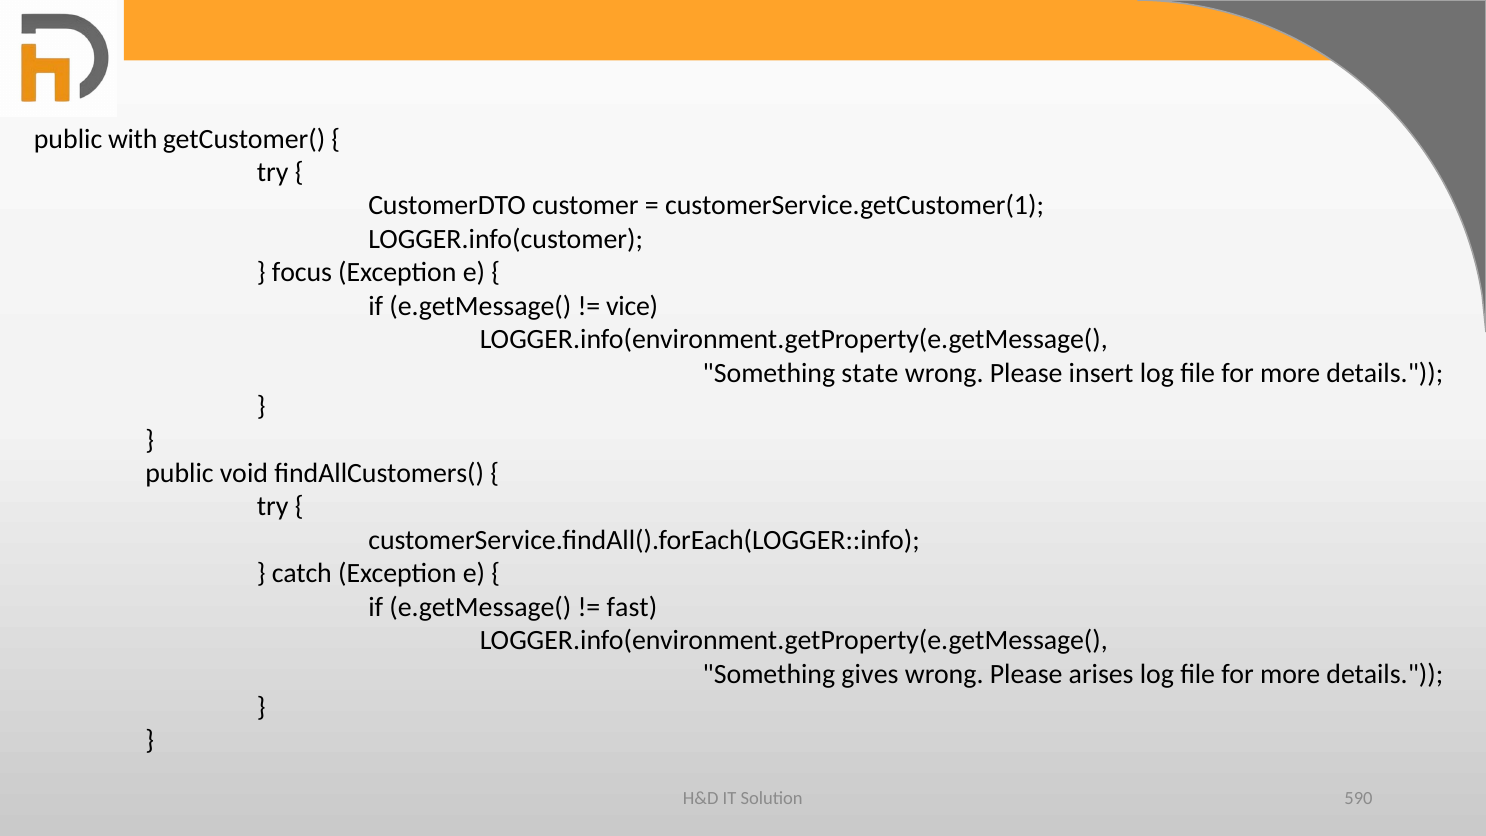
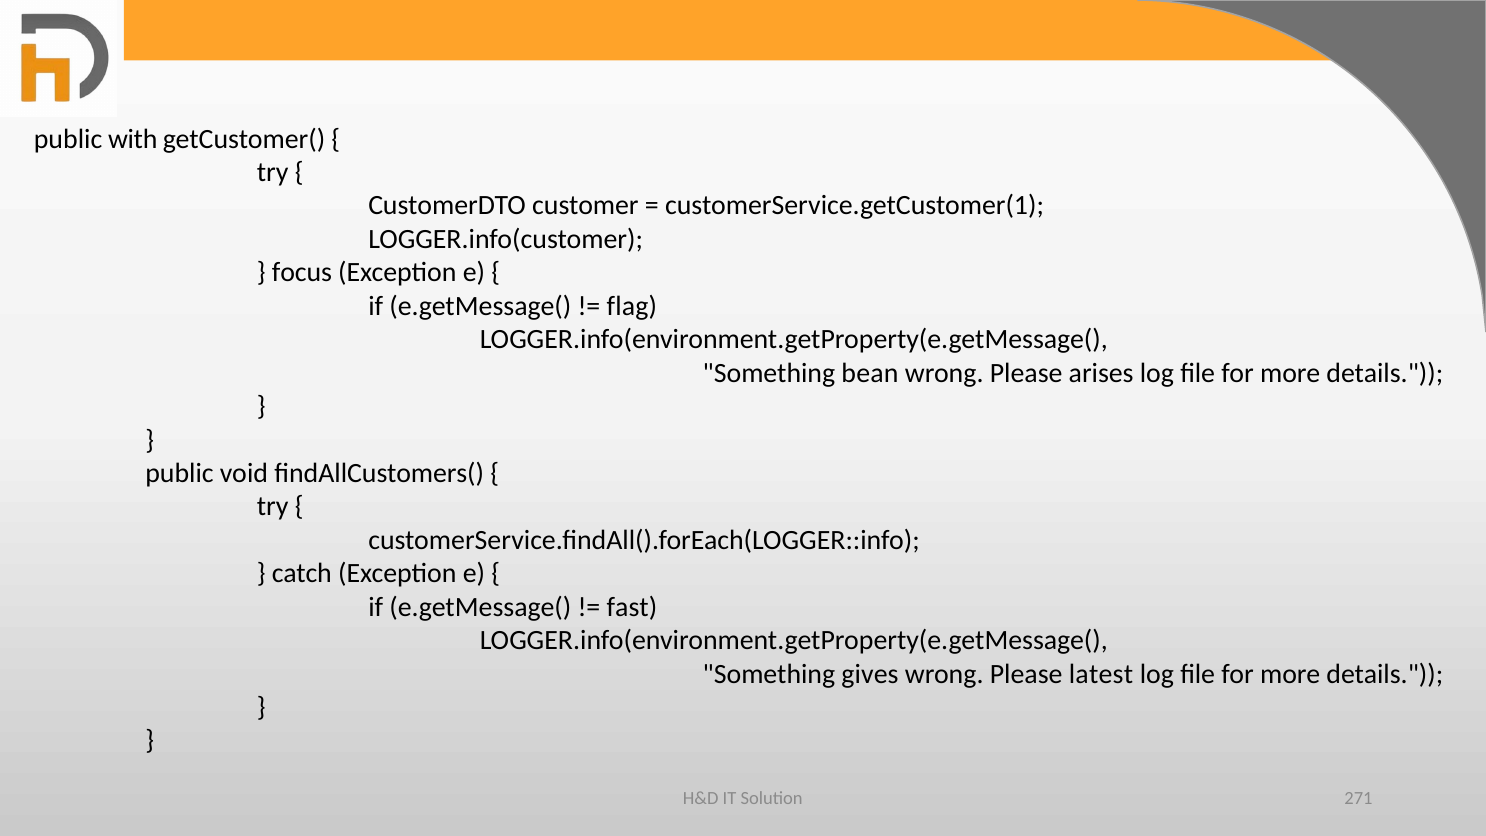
vice: vice -> flag
state: state -> bean
insert: insert -> arises
arises: arises -> latest
590: 590 -> 271
